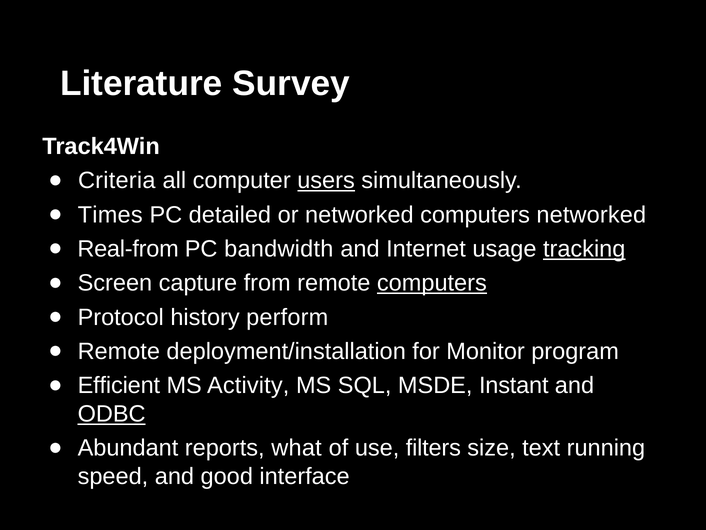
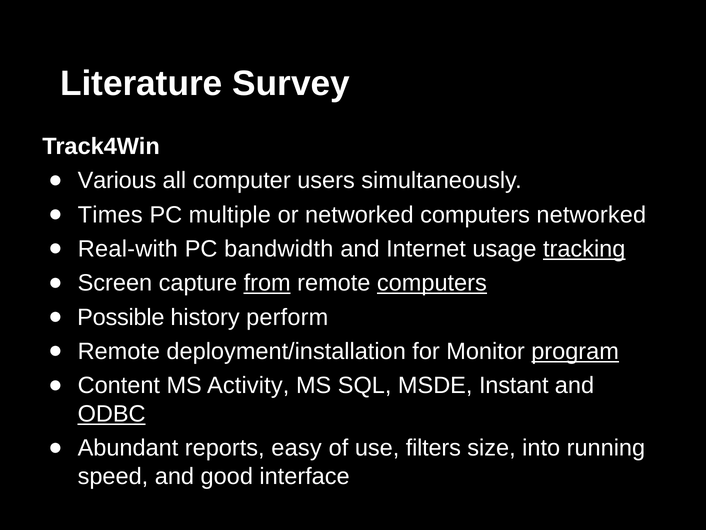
Criteria: Criteria -> Various
users underline: present -> none
detailed: detailed -> multiple
Real-from: Real-from -> Real-with
from underline: none -> present
Protocol: Protocol -> Possible
program underline: none -> present
Efficient: Efficient -> Content
what: what -> easy
text: text -> into
